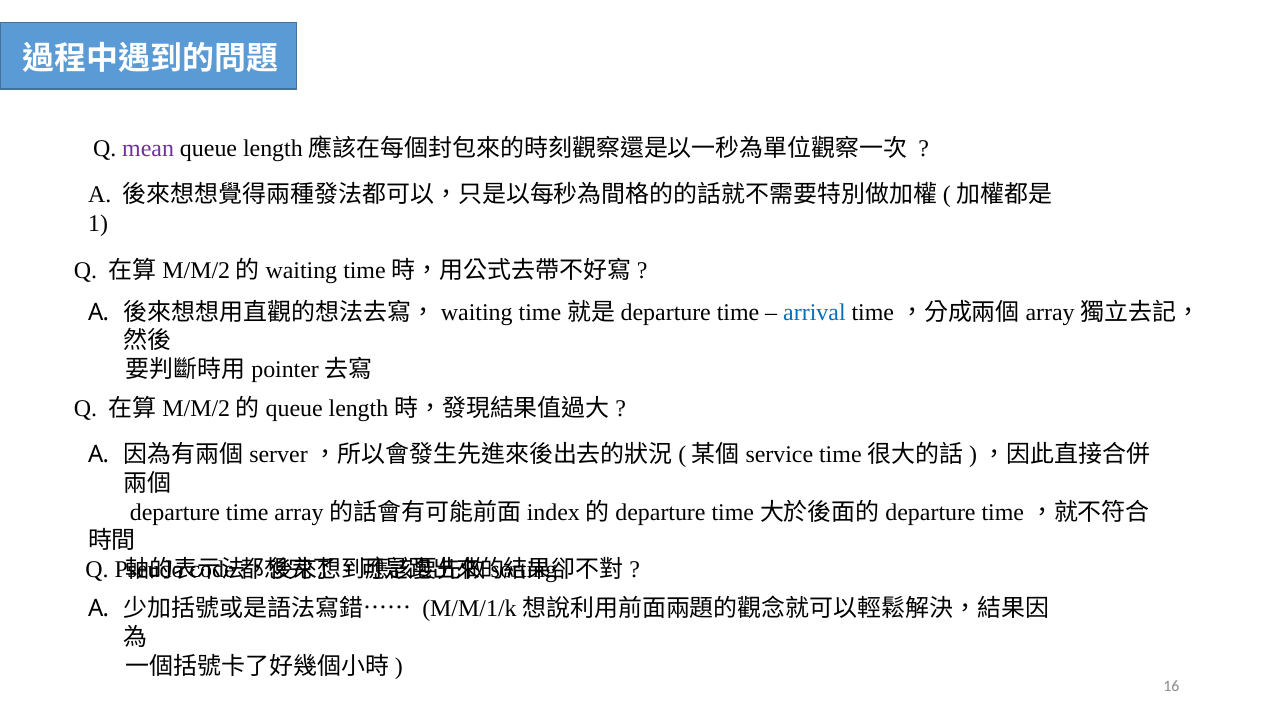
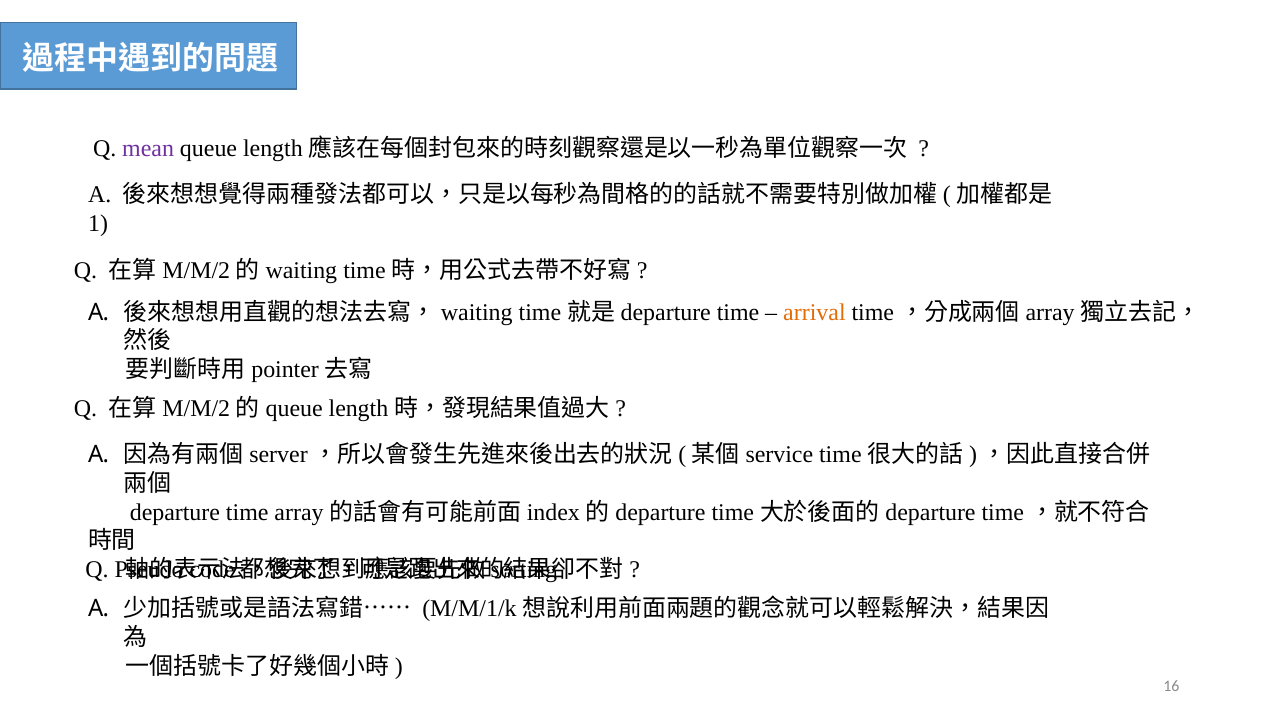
arrival colour: blue -> orange
